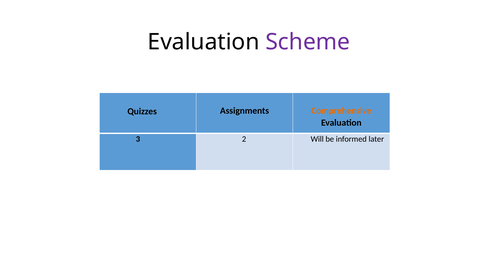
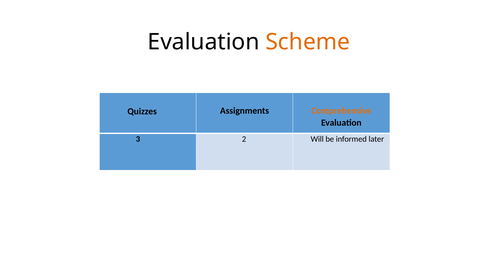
Scheme colour: purple -> orange
